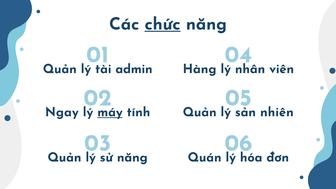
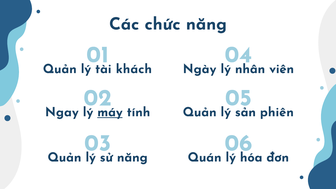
chức underline: present -> none
admin: admin -> khách
Hàng: Hàng -> Ngày
nhiên: nhiên -> phiên
